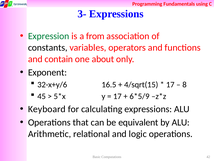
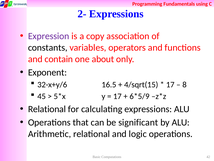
3-: 3- -> 2-
Expression colour: green -> purple
from: from -> copy
Keyboard at (47, 109): Keyboard -> Relational
equivalent: equivalent -> significant
